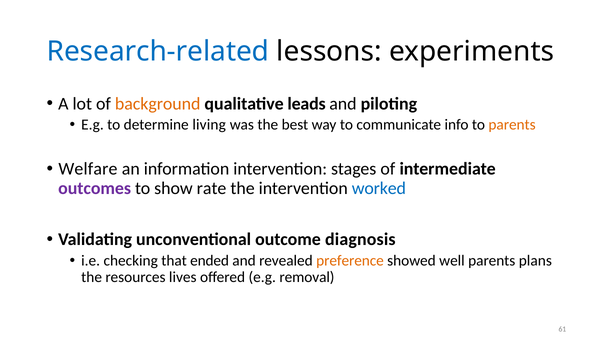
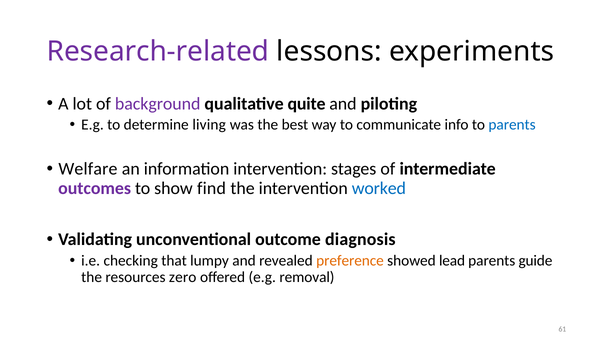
Research-related colour: blue -> purple
background colour: orange -> purple
leads: leads -> quite
parents at (512, 125) colour: orange -> blue
rate: rate -> find
ended: ended -> lumpy
well: well -> lead
plans: plans -> guide
lives: lives -> zero
